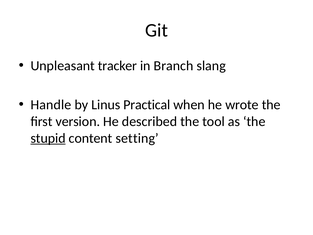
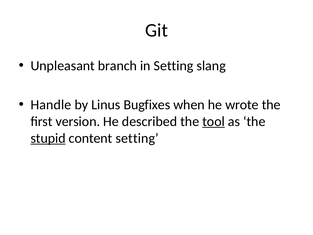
tracker: tracker -> branch
in Branch: Branch -> Setting
Practical: Practical -> Bugfixes
tool underline: none -> present
